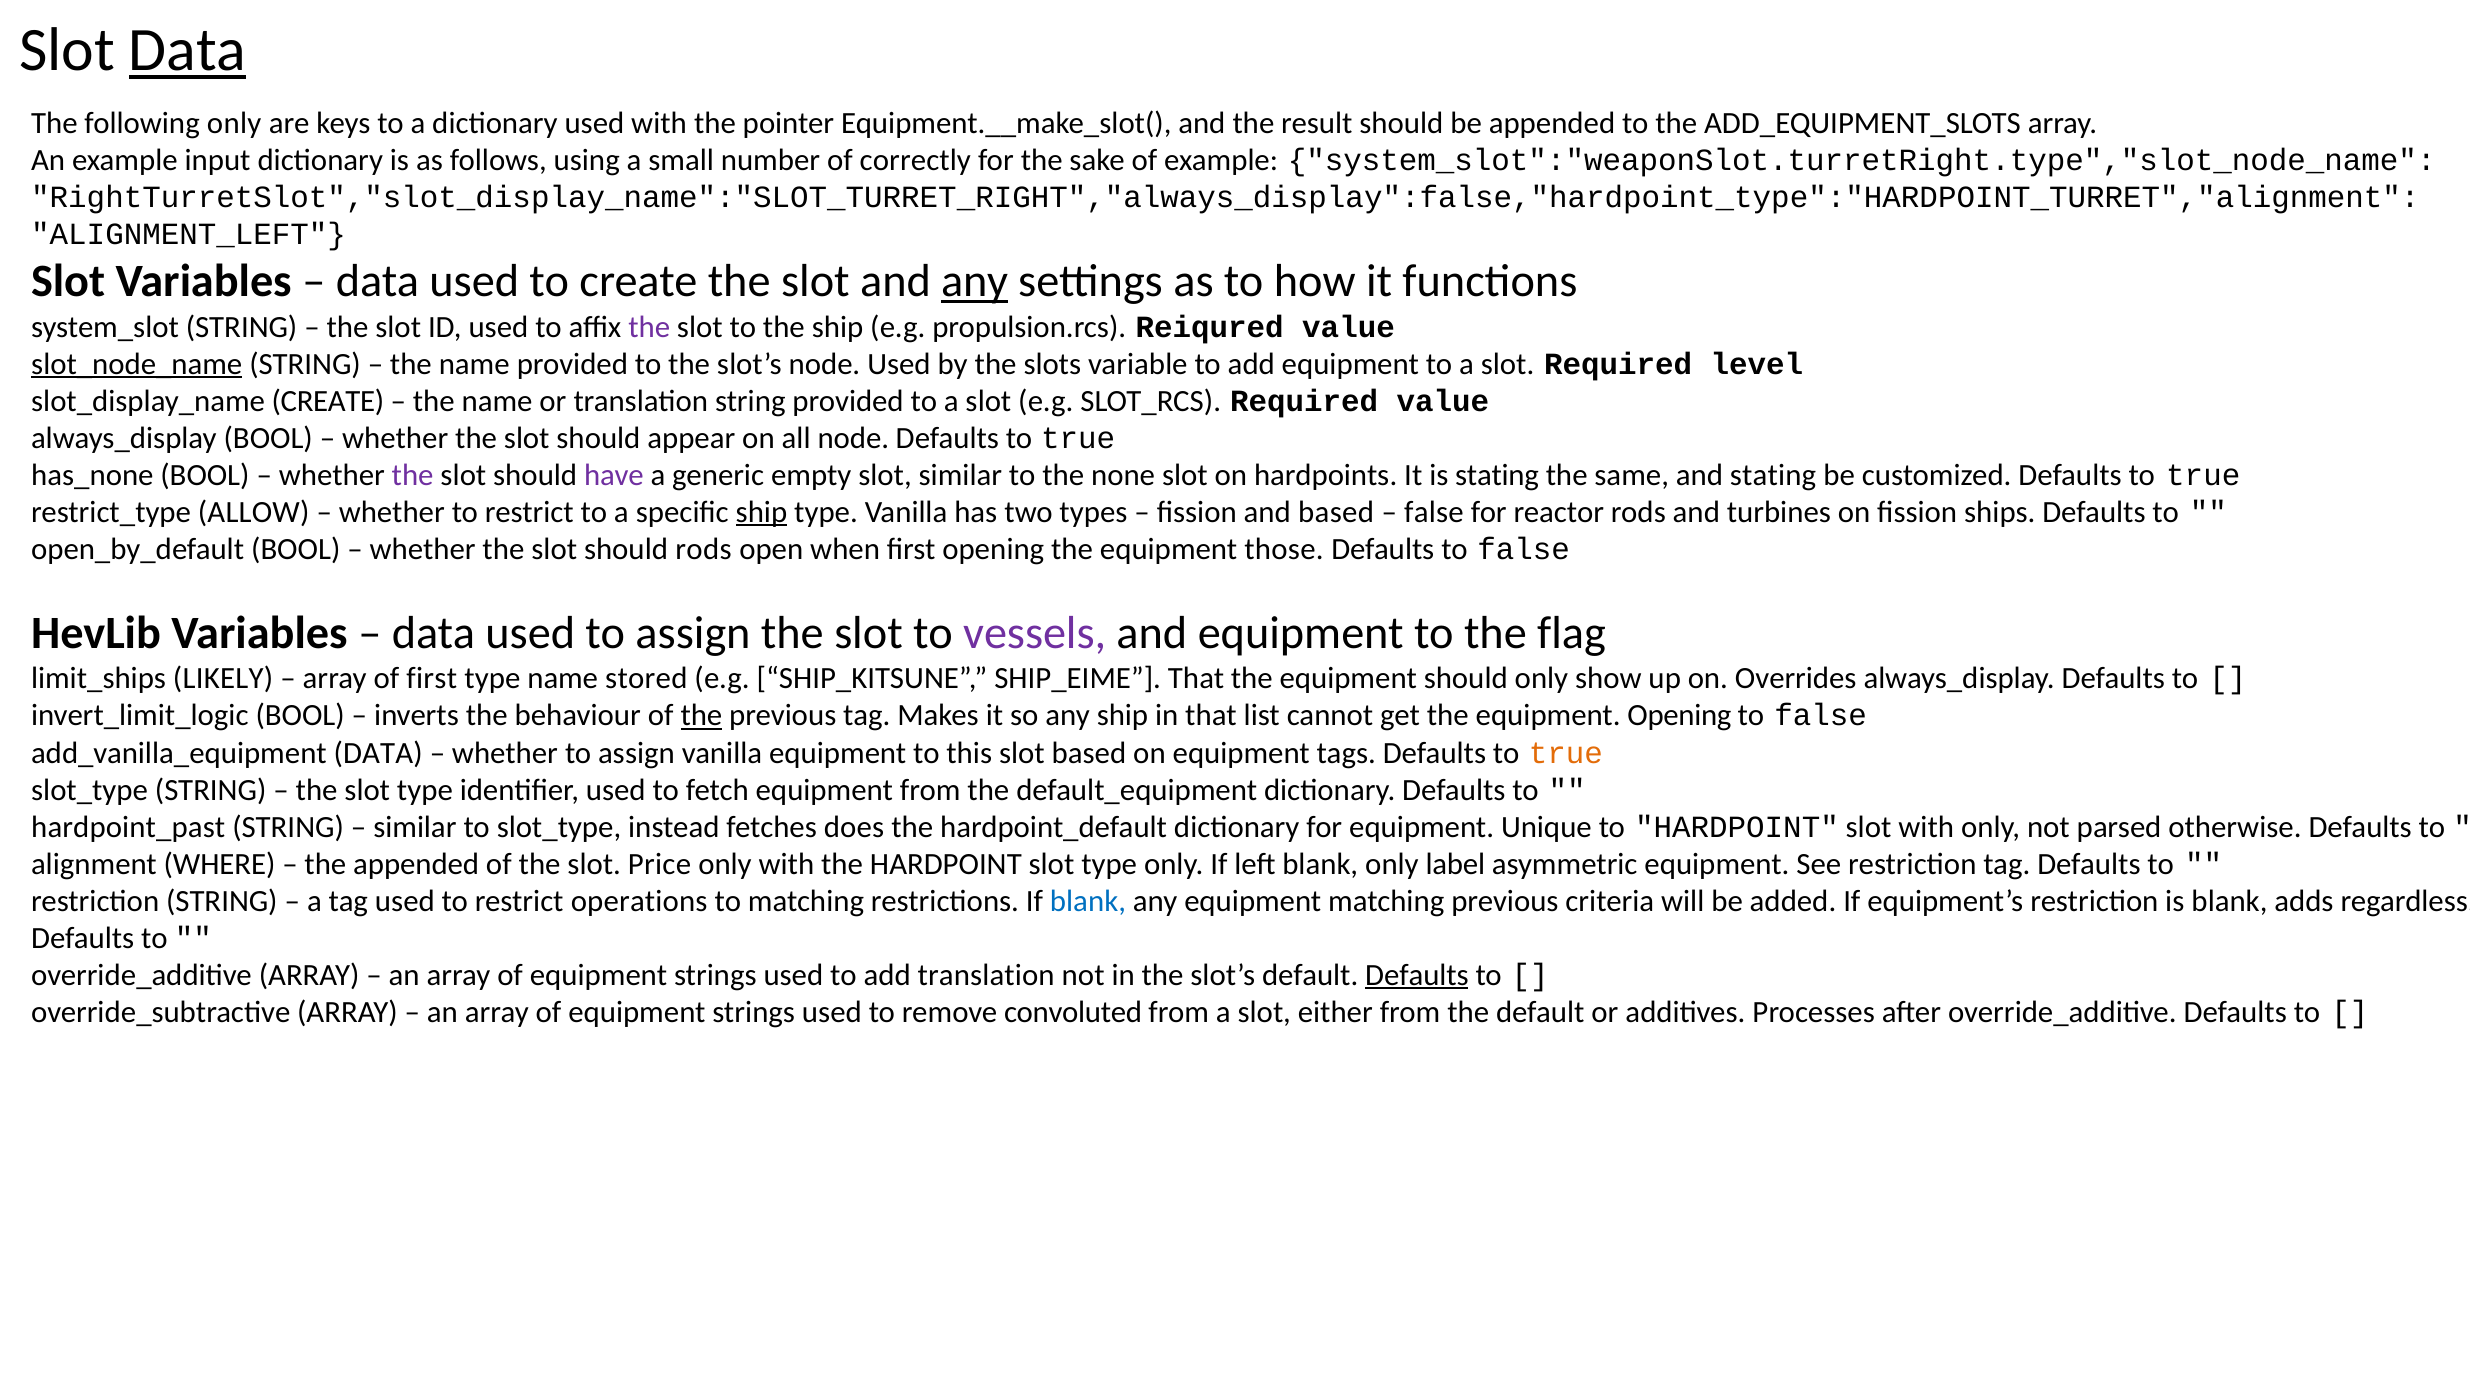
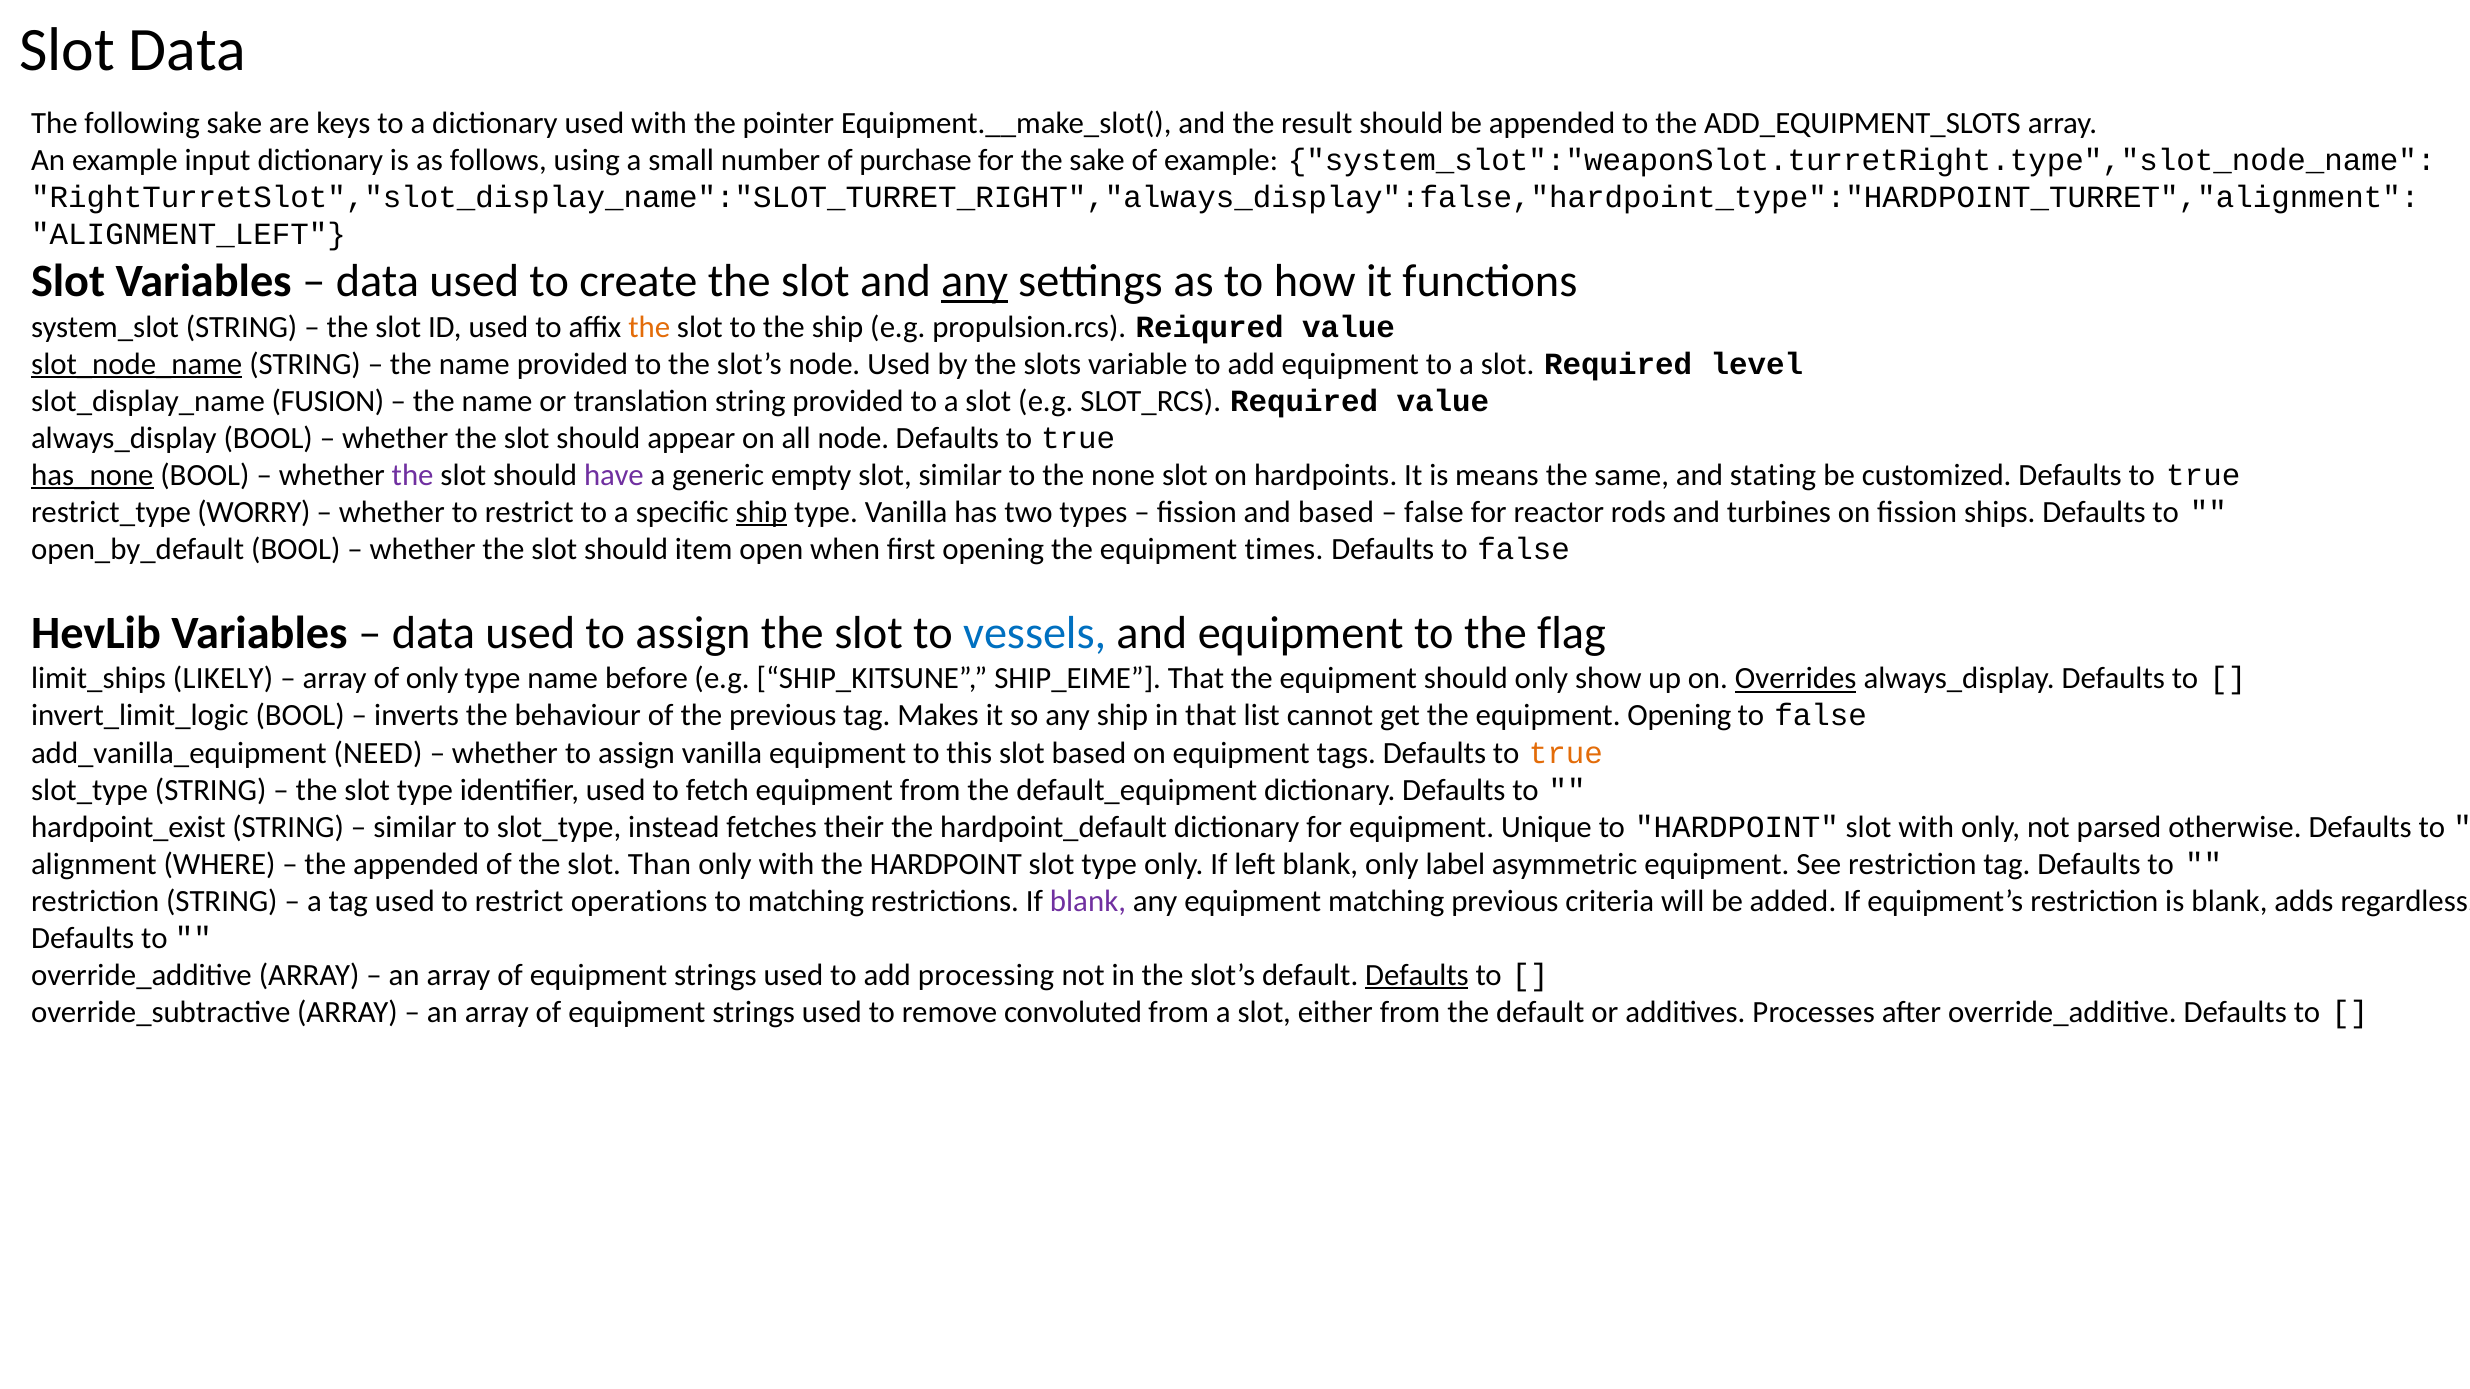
Data at (187, 50) underline: present -> none
following only: only -> sake
correctly: correctly -> purchase
the at (649, 327) colour: purple -> orange
slot_display_name CREATE: CREATE -> FUSION
has_none underline: none -> present
is stating: stating -> means
ALLOW: ALLOW -> WORRY
should rods: rods -> item
those: those -> times
vessels colour: purple -> blue
of first: first -> only
stored: stored -> before
Overrides underline: none -> present
the at (701, 716) underline: present -> none
add_vanilla_equipment DATA: DATA -> NEED
hardpoint_past: hardpoint_past -> hardpoint_exist
does: does -> their
Price: Price -> Than
blank at (1088, 901) colour: blue -> purple
add translation: translation -> processing
